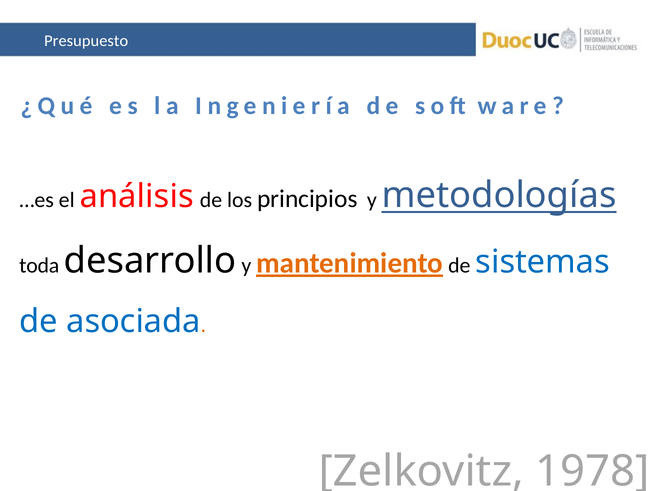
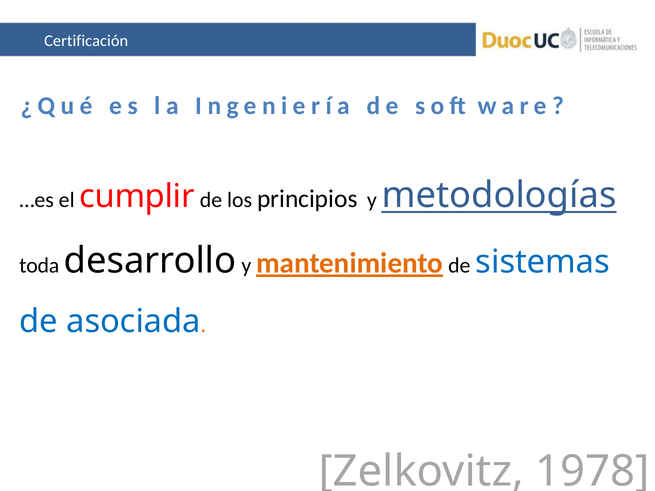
Presupuesto: Presupuesto -> Certificación
análisis: análisis -> cumplir
